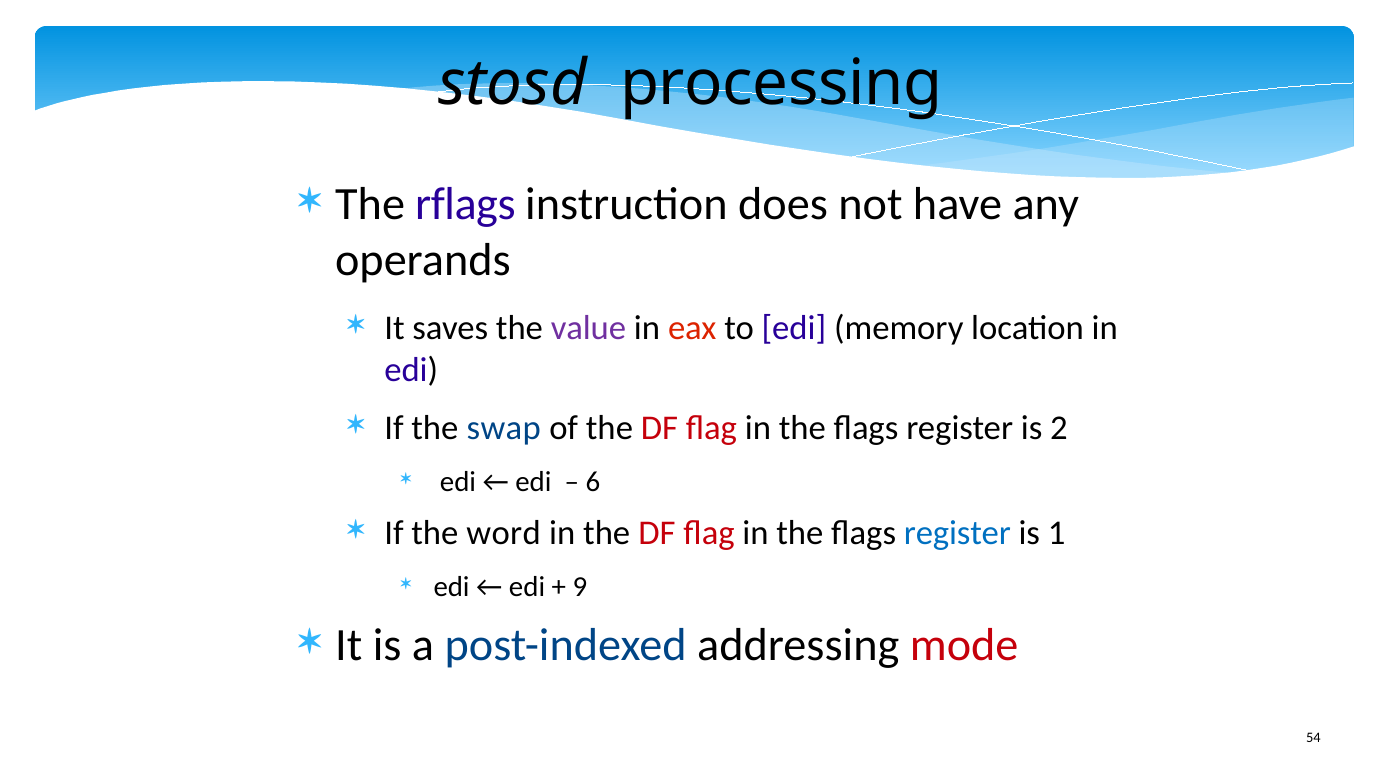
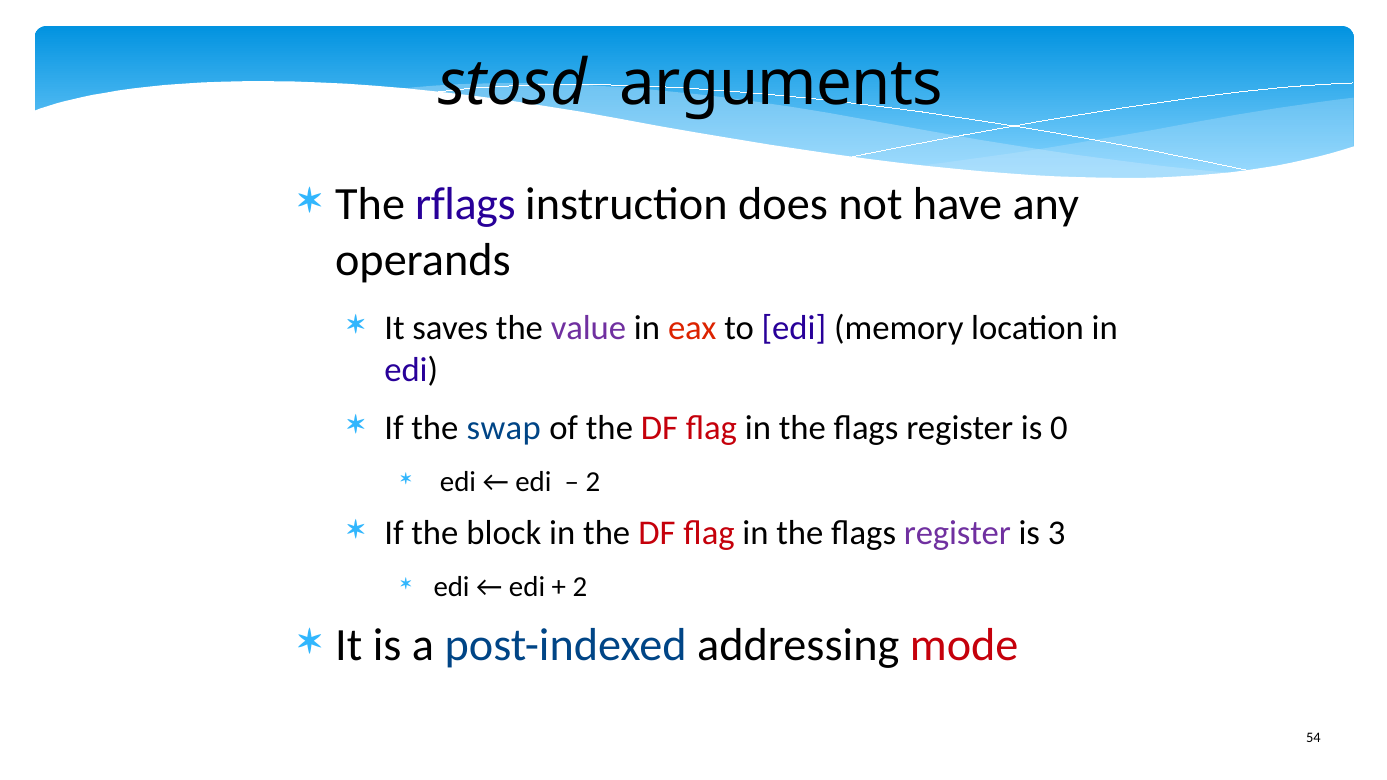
processing: processing -> arguments
2: 2 -> 0
6 at (593, 482): 6 -> 2
word: word -> block
register at (957, 533) colour: blue -> purple
1: 1 -> 3
9 at (580, 587): 9 -> 2
